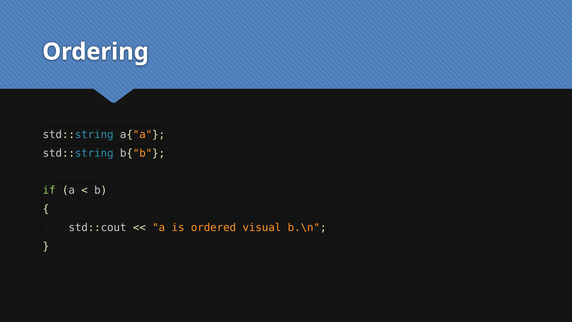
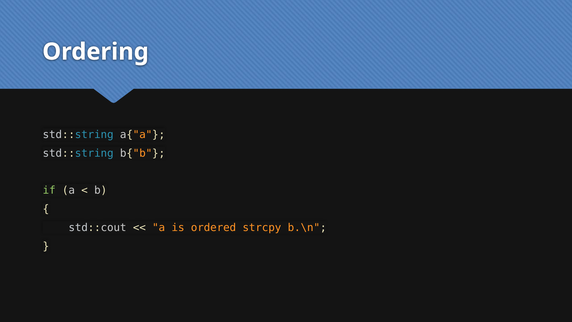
visual: visual -> strcpy
